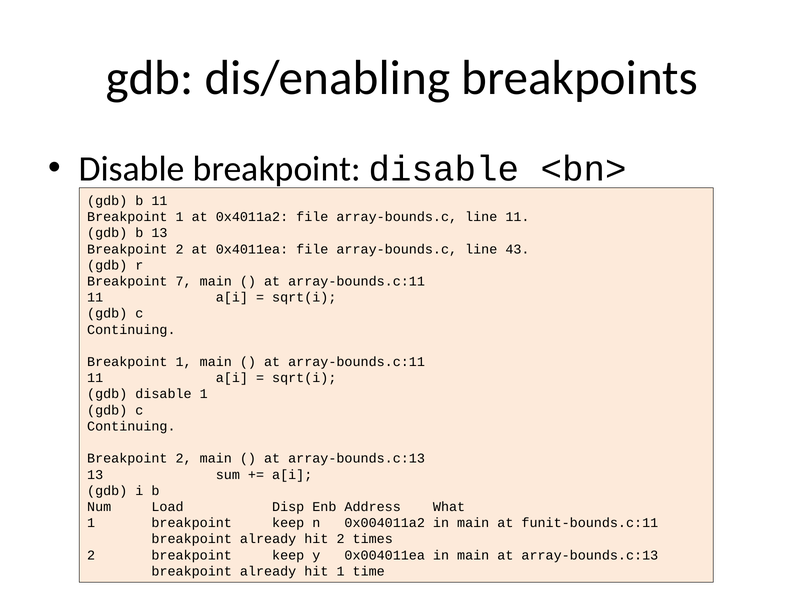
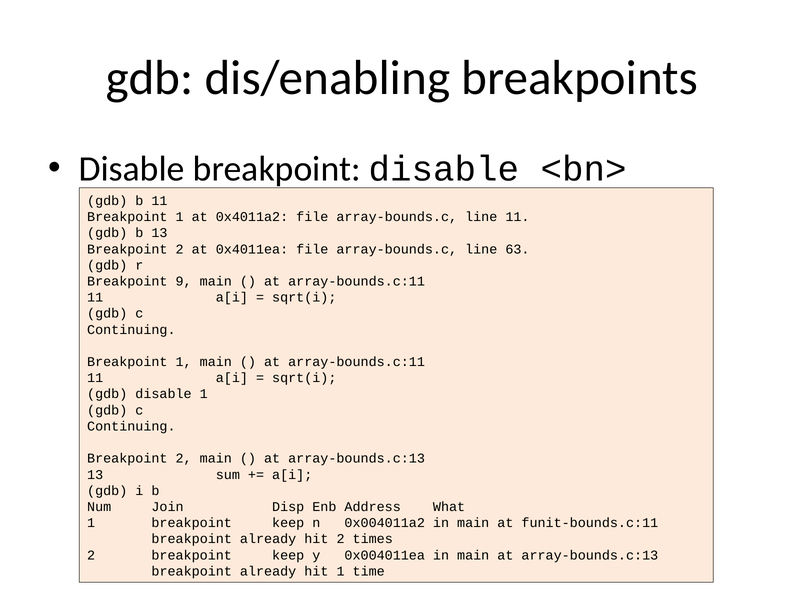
43: 43 -> 63
7: 7 -> 9
Load: Load -> Join
